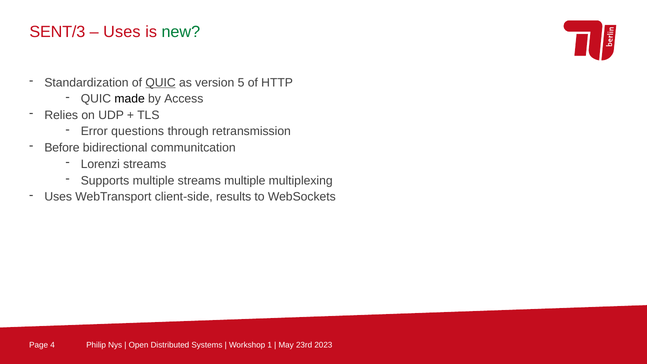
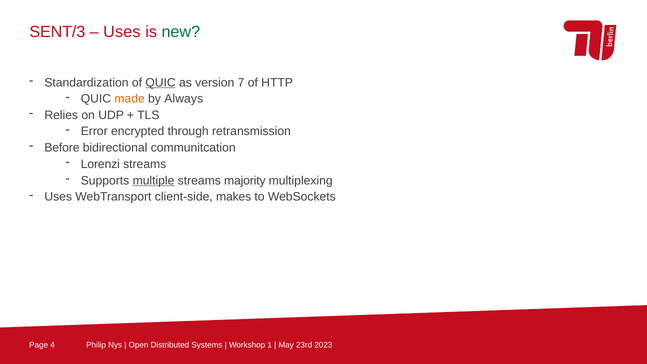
5: 5 -> 7
made colour: black -> orange
Access: Access -> Always
questions: questions -> encrypted
multiple at (154, 181) underline: none -> present
streams multiple: multiple -> majority
results: results -> makes
